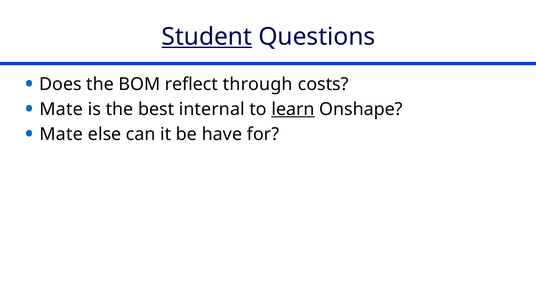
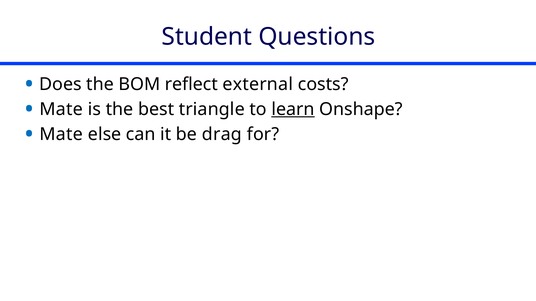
Student underline: present -> none
through: through -> external
internal: internal -> triangle
have: have -> drag
